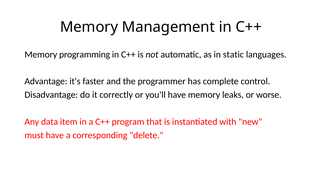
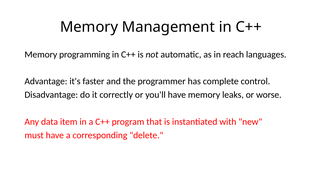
static: static -> reach
